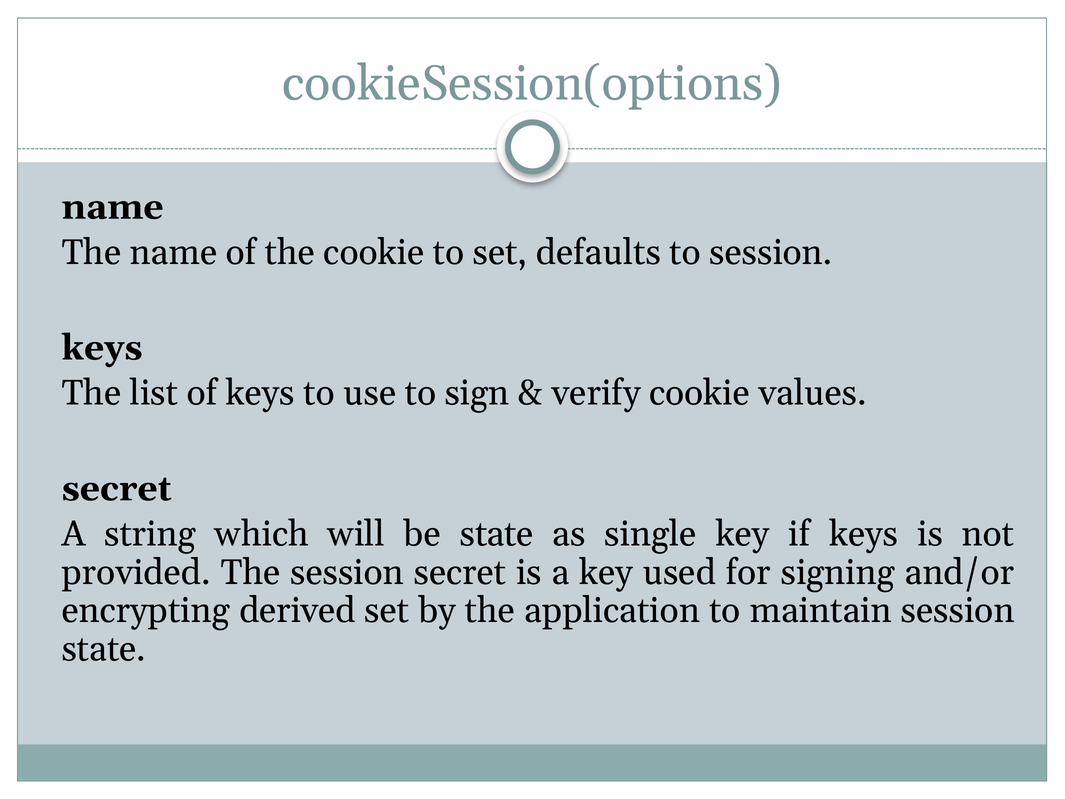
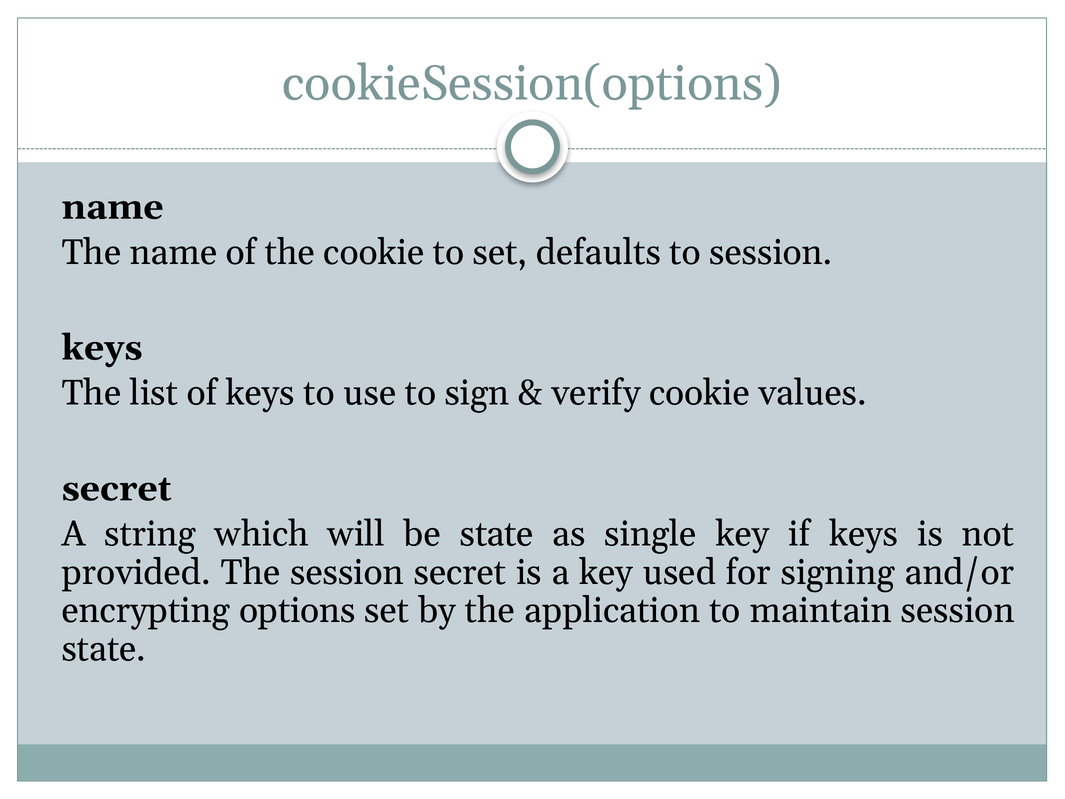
derived: derived -> options
